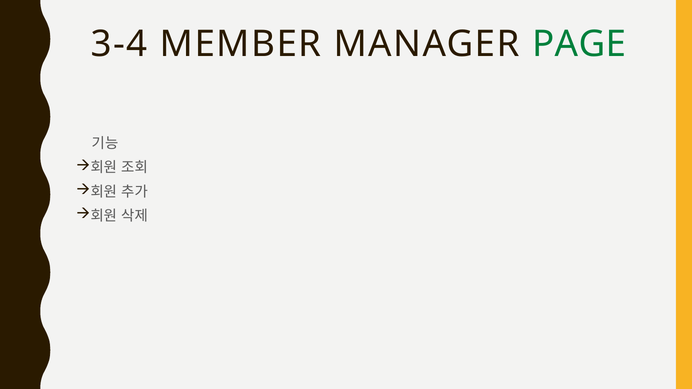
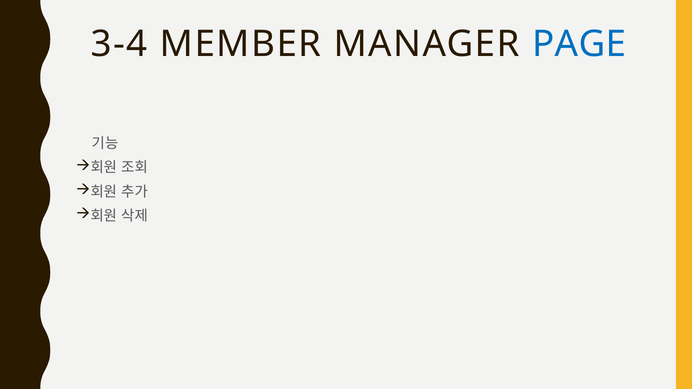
PAGE colour: green -> blue
